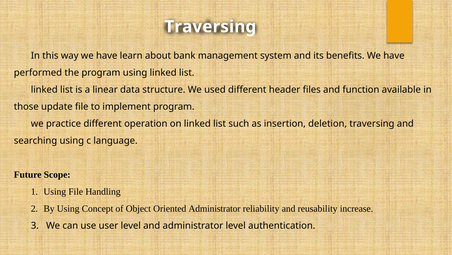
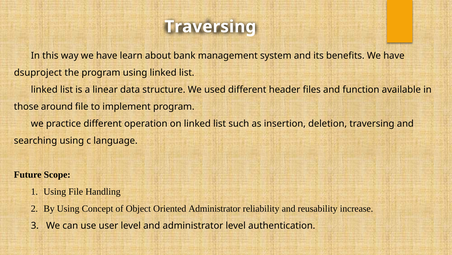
performed: performed -> dsuproject
update: update -> around
